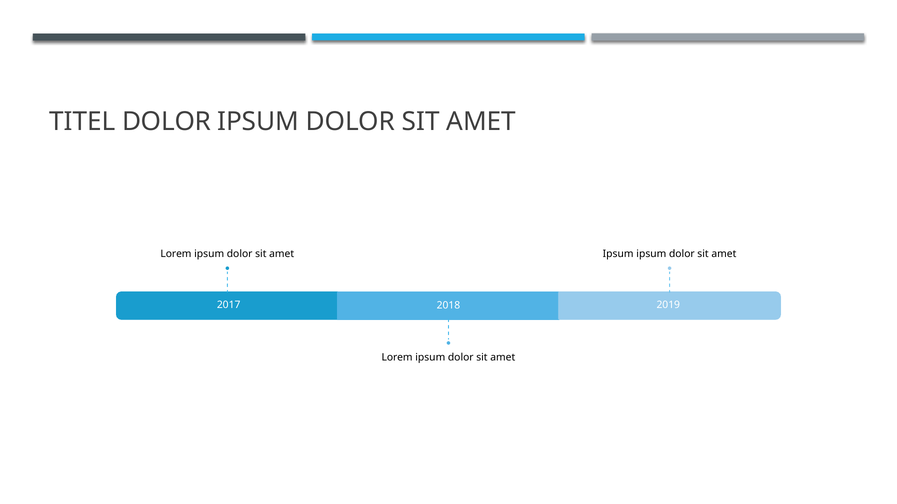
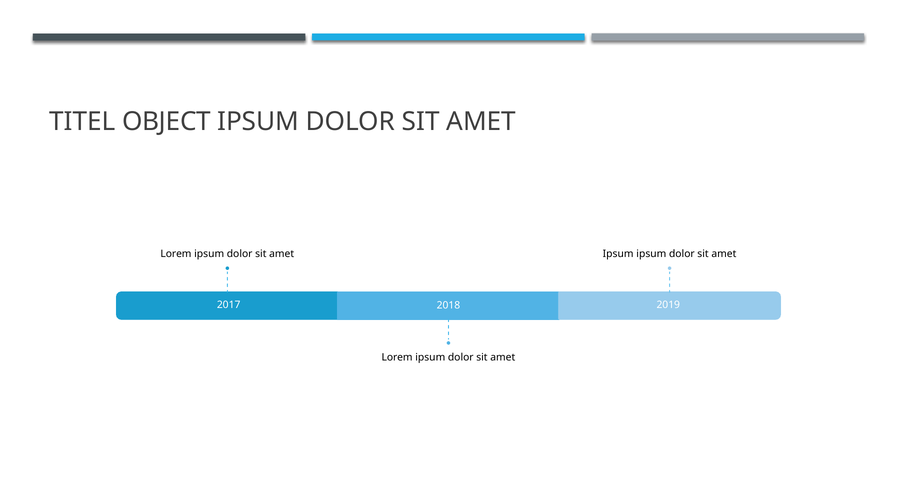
TITEL DOLOR: DOLOR -> OBJECT
